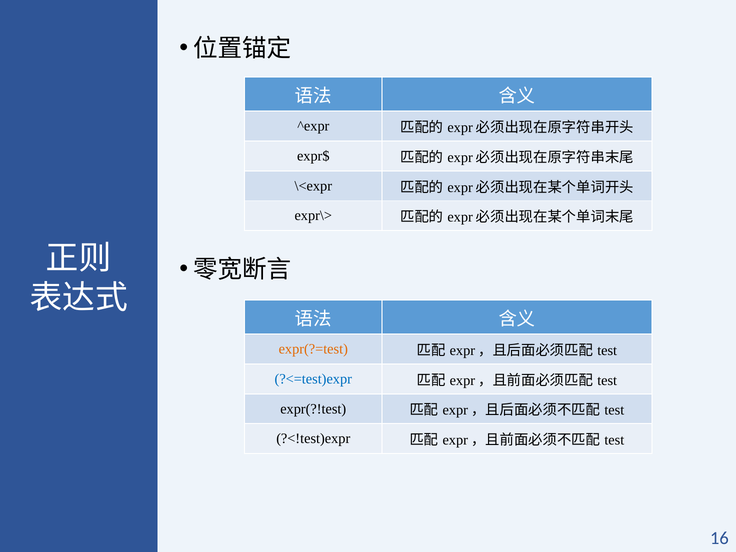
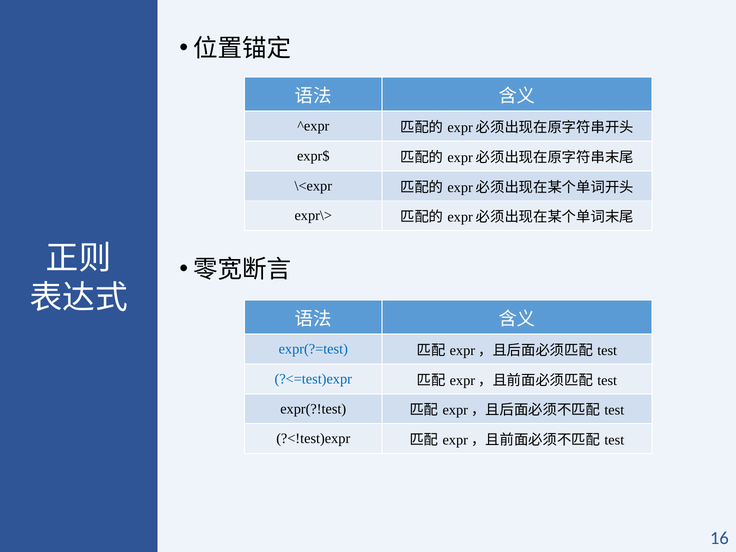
expr(?=test colour: orange -> blue
